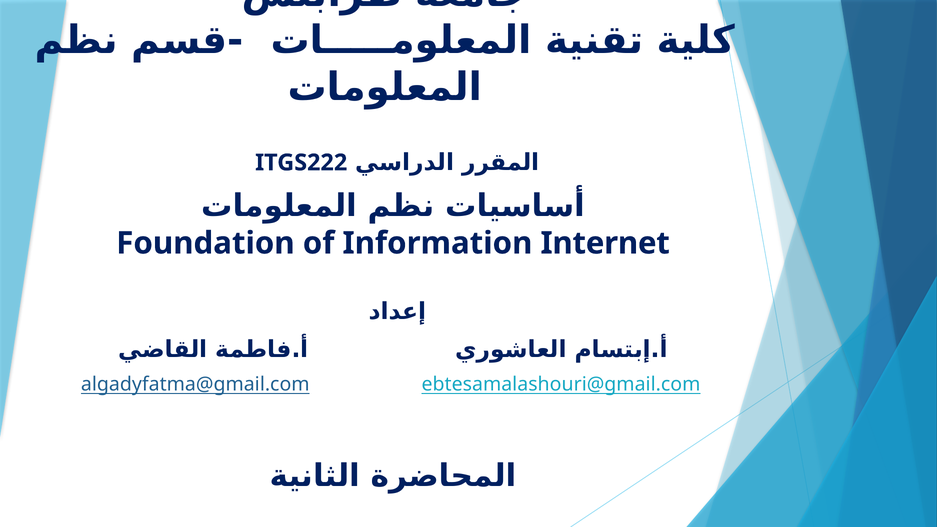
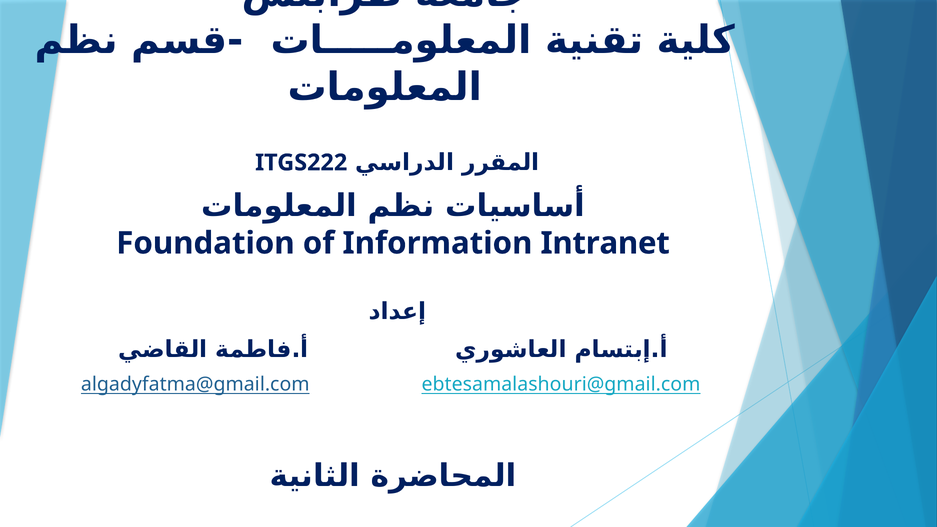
Internet: Internet -> Intranet
